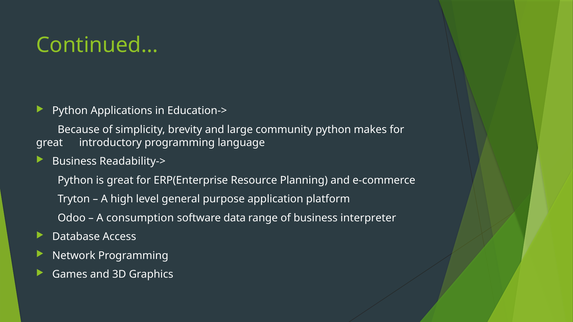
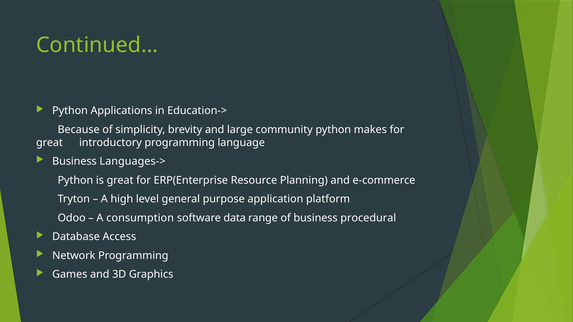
Readability->: Readability-> -> Languages->
interpreter: interpreter -> procedural
